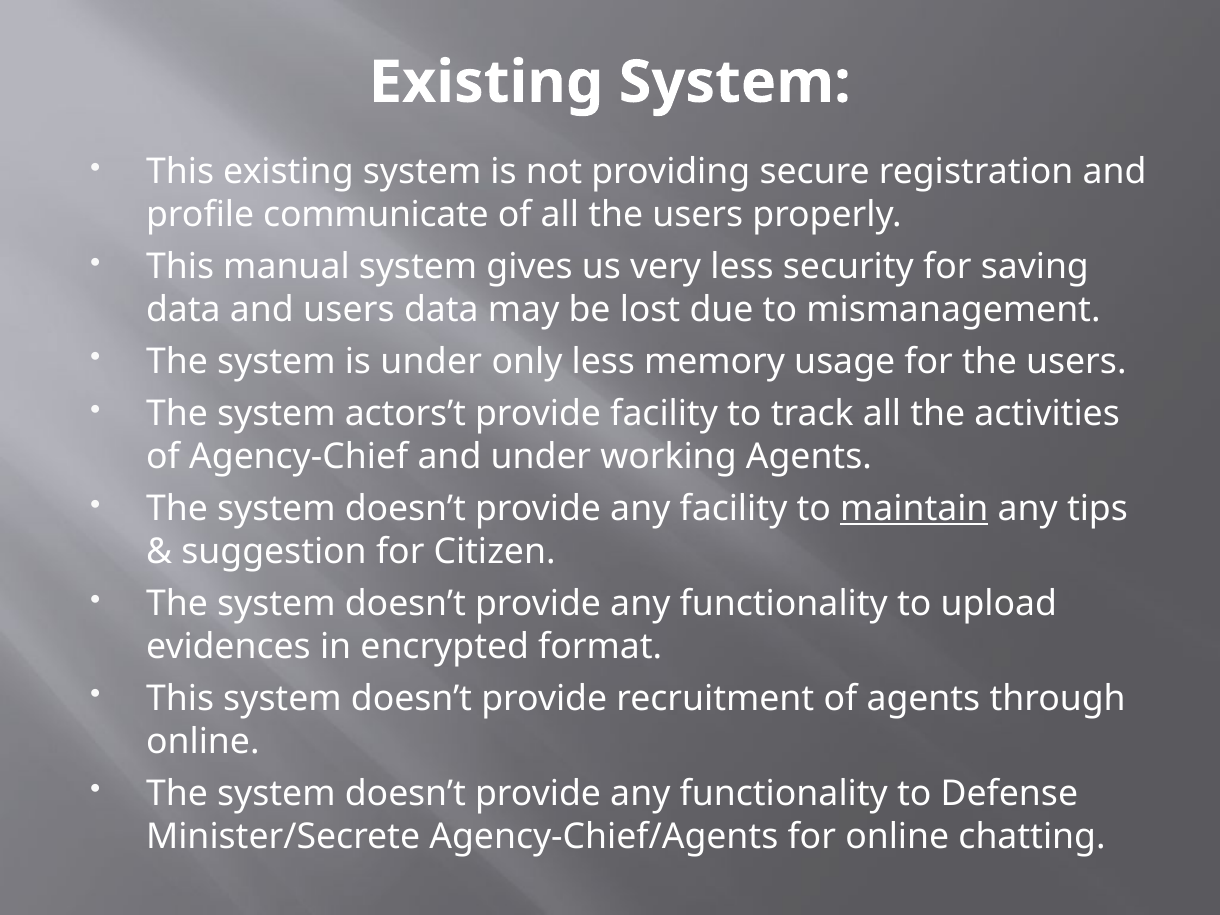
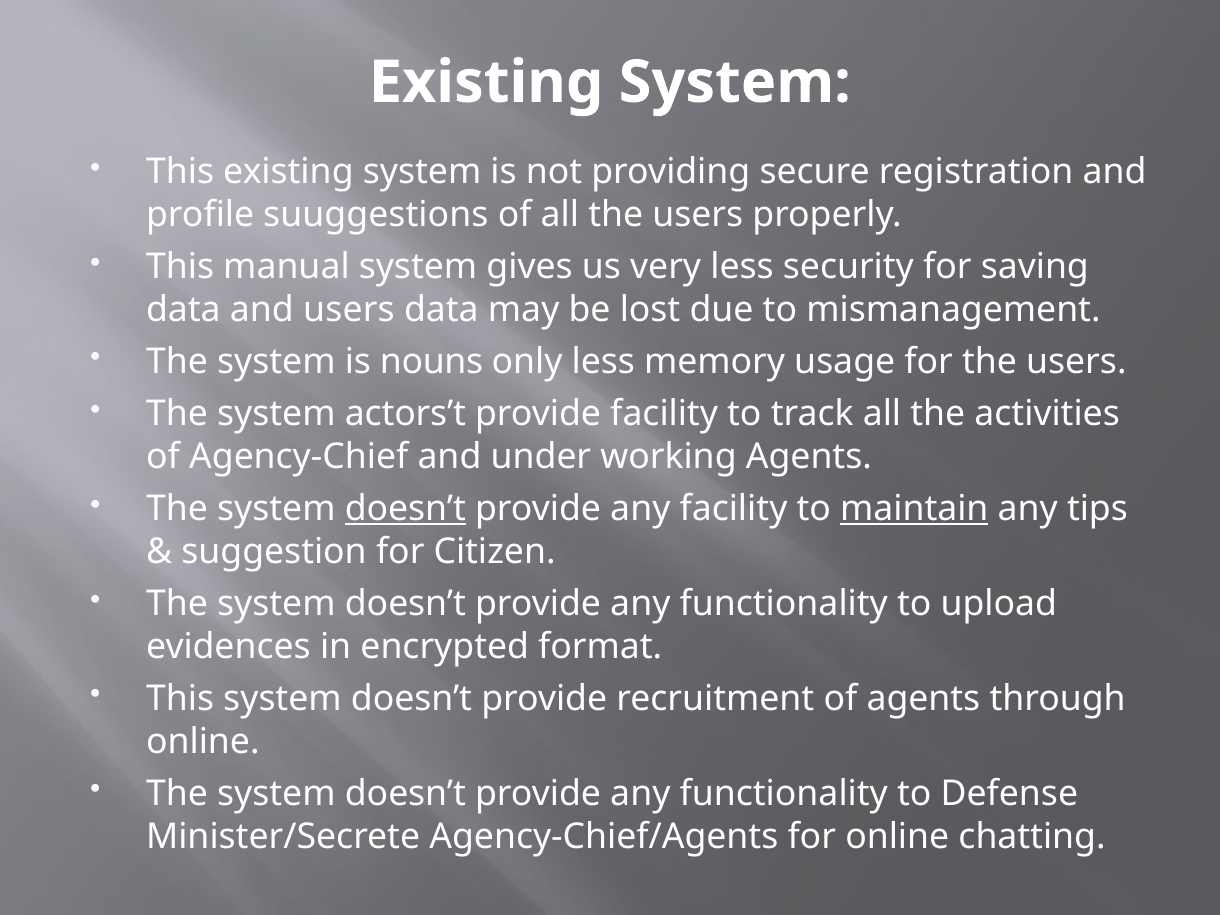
communicate: communicate -> suuggestions
is under: under -> nouns
doesn’t at (405, 509) underline: none -> present
